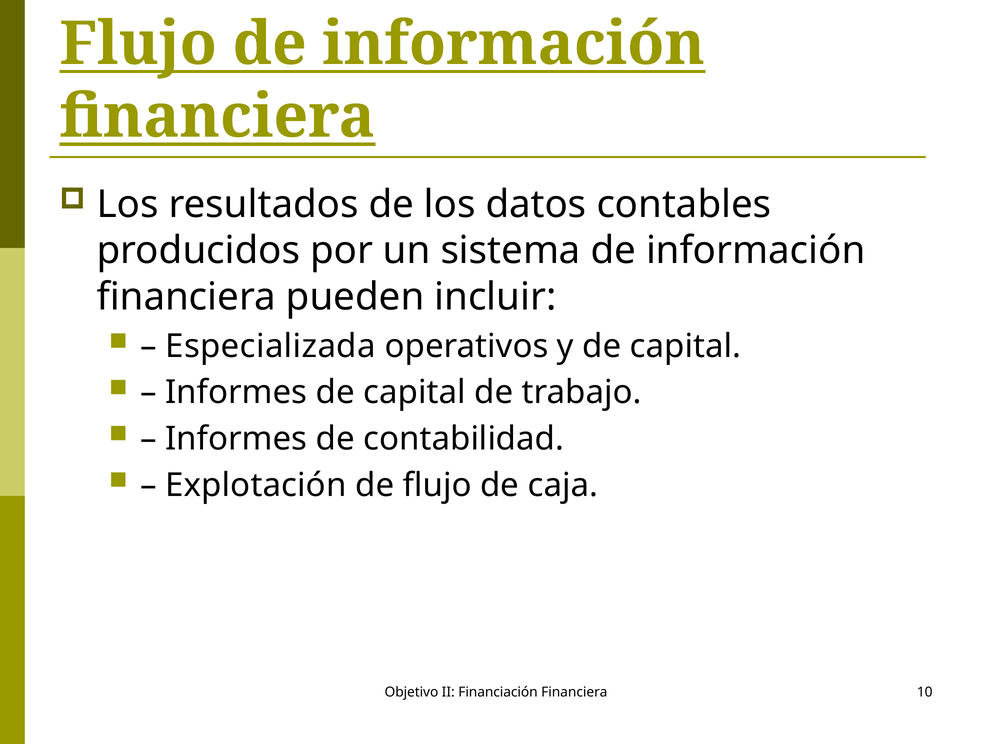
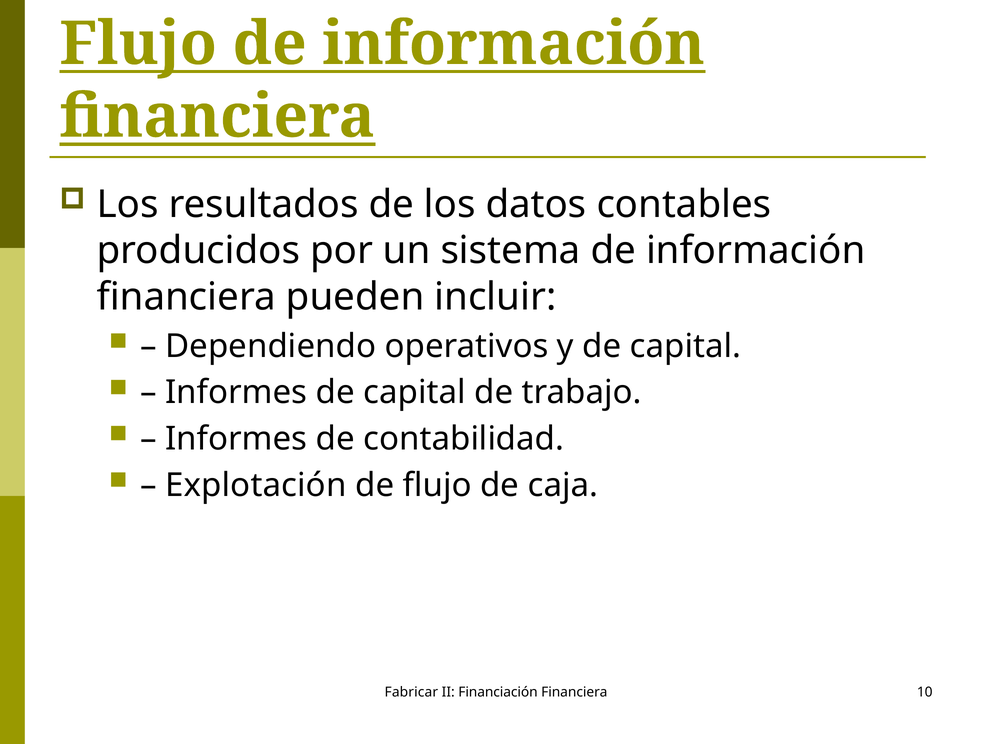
Especializada: Especializada -> Dependiendo
Objetivo: Objetivo -> Fabricar
